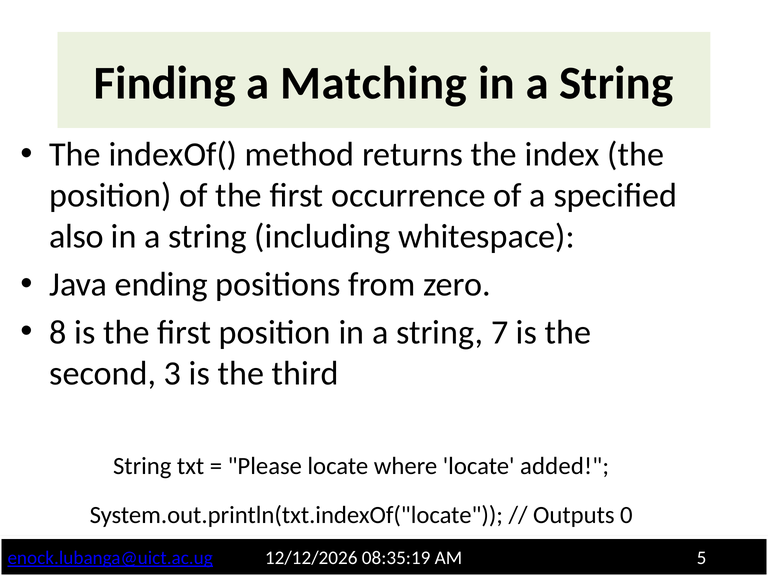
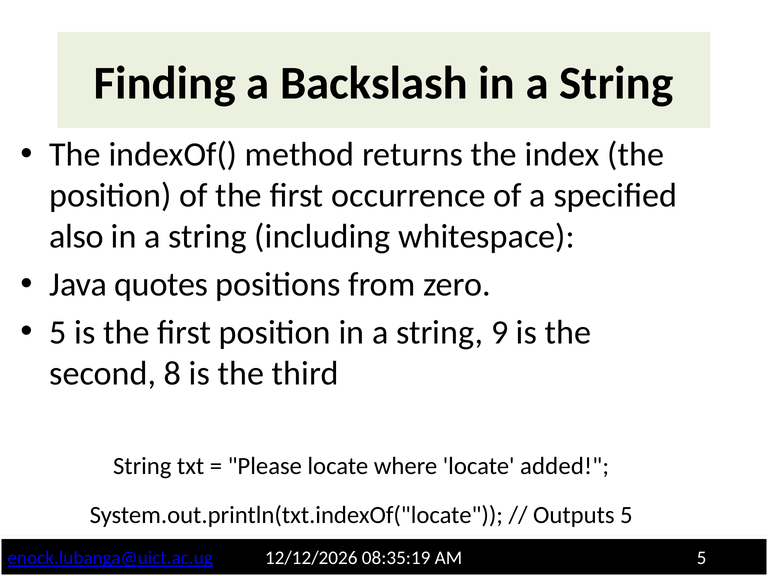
Matching: Matching -> Backslash
ending: ending -> quotes
8 at (58, 332): 8 -> 5
7: 7 -> 9
3: 3 -> 8
Outputs 0: 0 -> 5
